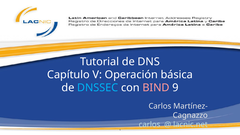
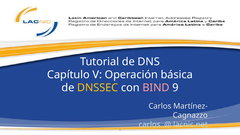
DNSSEC colour: light blue -> yellow
